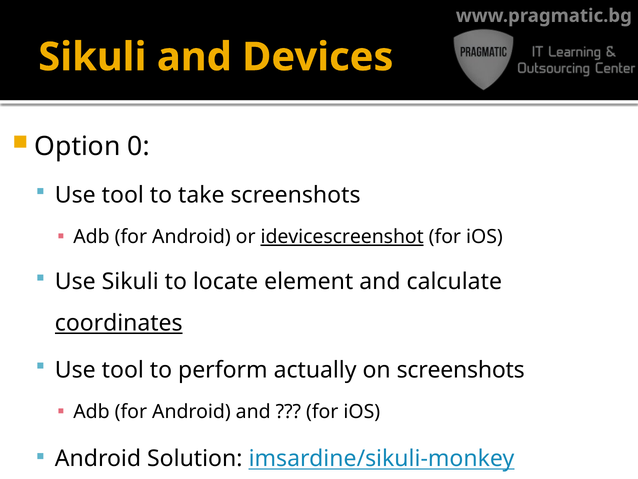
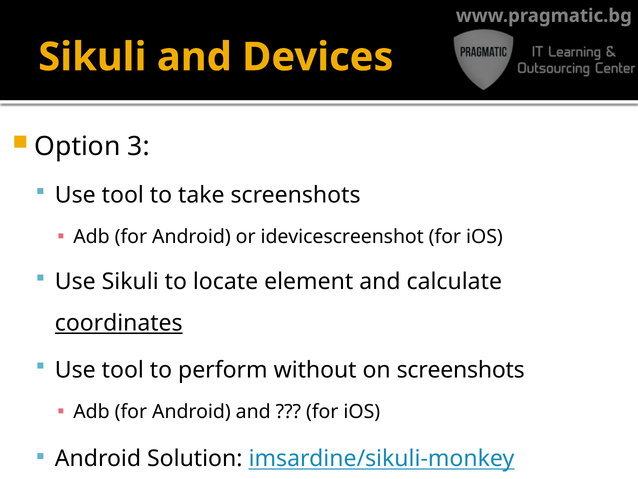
0: 0 -> 3
idevicescreenshot underline: present -> none
actually: actually -> without
